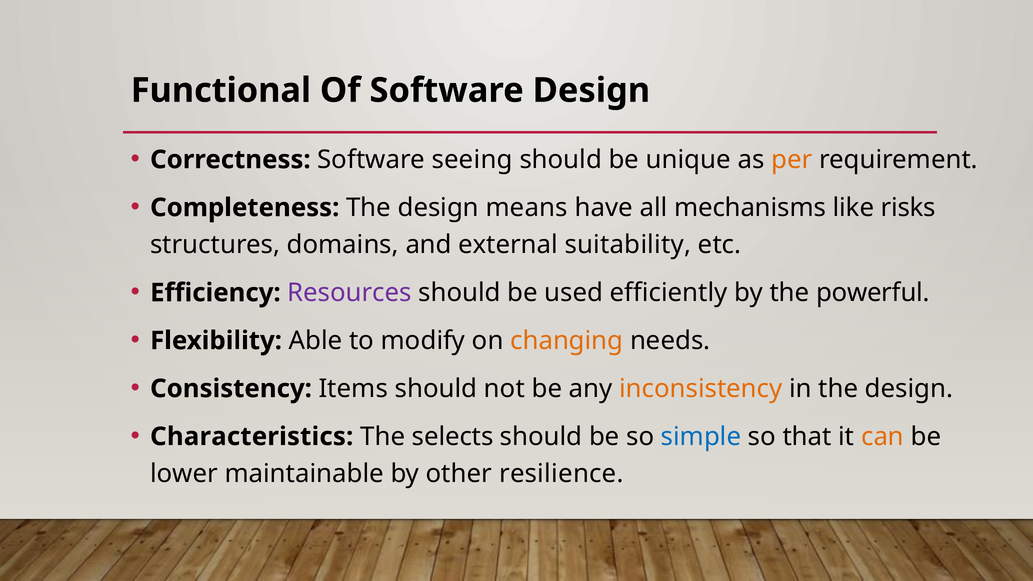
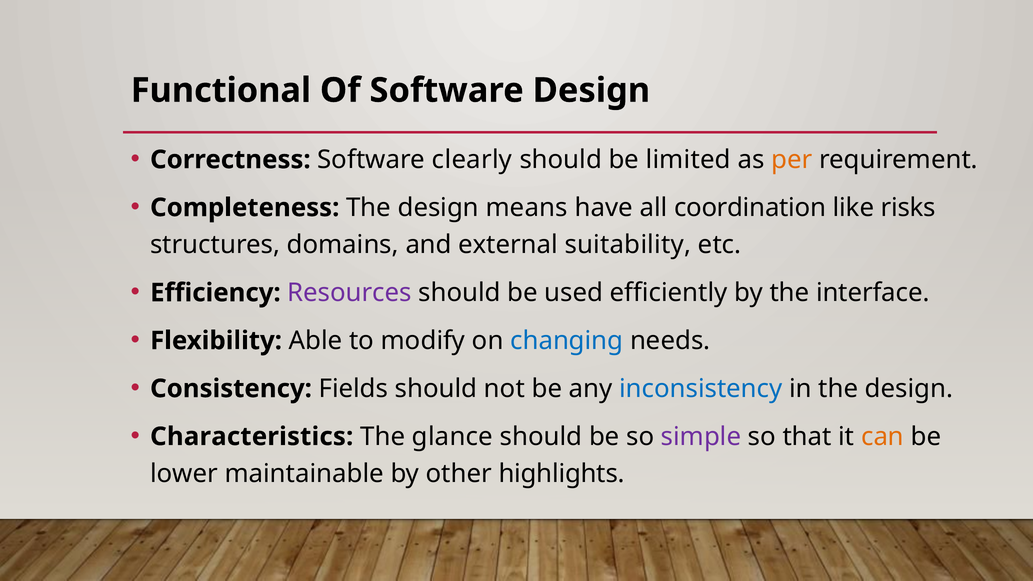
seeing: seeing -> clearly
unique: unique -> limited
mechanisms: mechanisms -> coordination
powerful: powerful -> interface
changing colour: orange -> blue
Items: Items -> Fields
inconsistency colour: orange -> blue
selects: selects -> glance
simple colour: blue -> purple
resilience: resilience -> highlights
